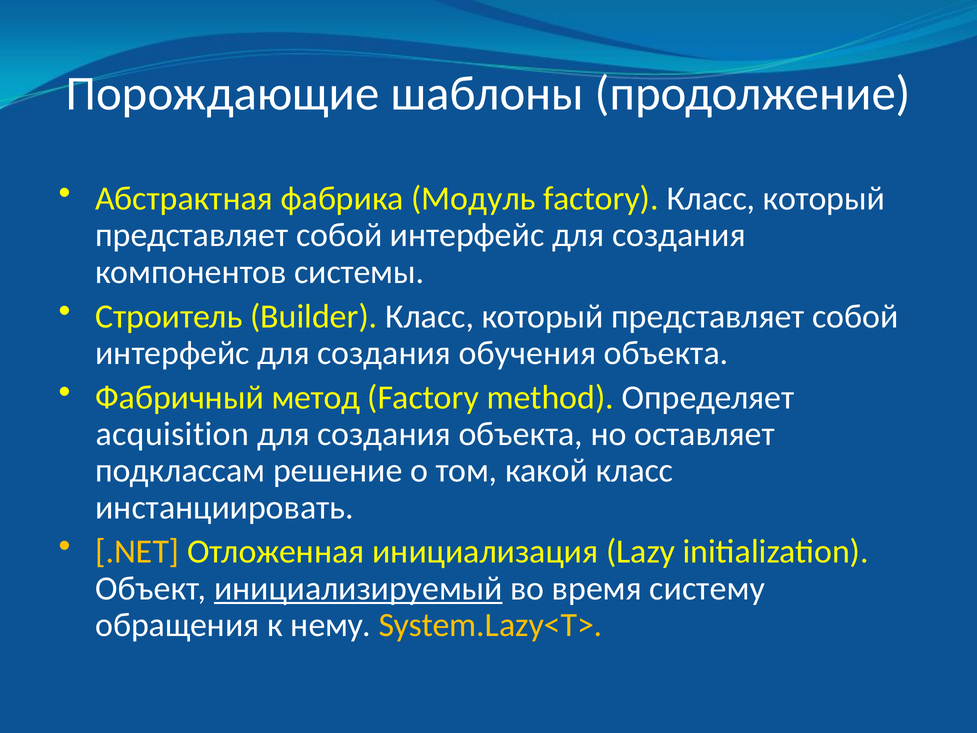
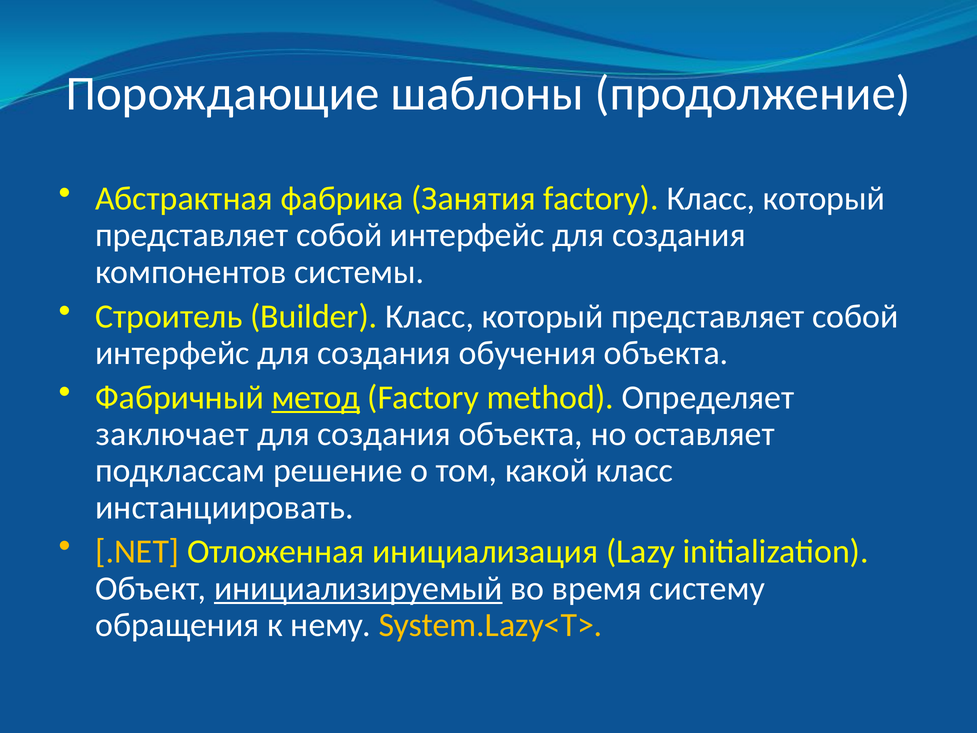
Модуль: Модуль -> Занятия
метод underline: none -> present
acquisition: acquisition -> заключает
